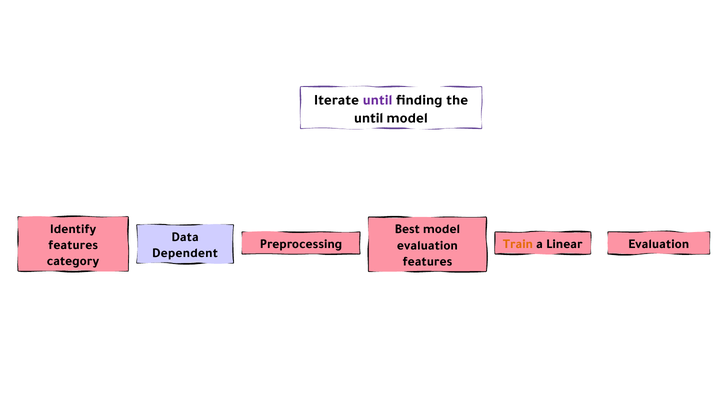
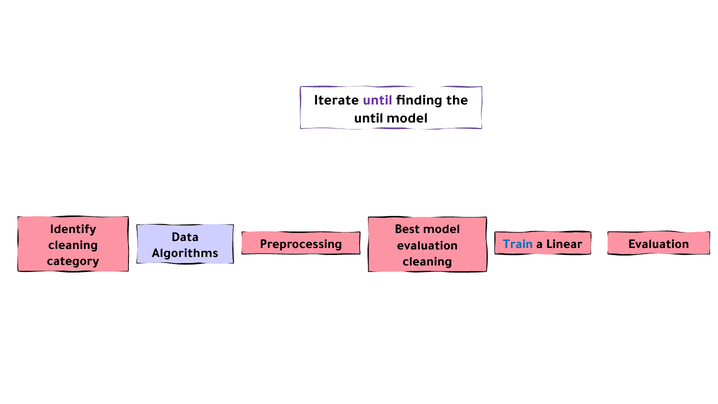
Train colour: orange -> blue
features at (73, 245): features -> cleaning
Dependent: Dependent -> Algorithms
features at (427, 261): features -> cleaning
